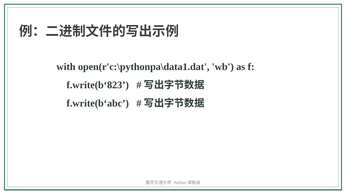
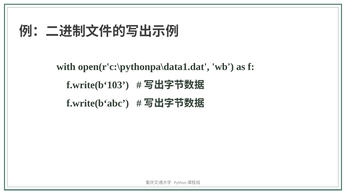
f.write(b‘823: f.write(b‘823 -> f.write(b‘103
